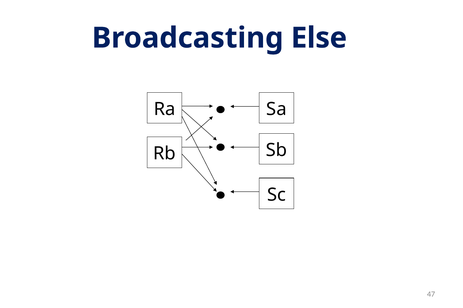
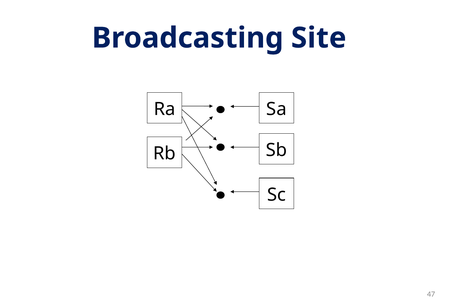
Else: Else -> Site
